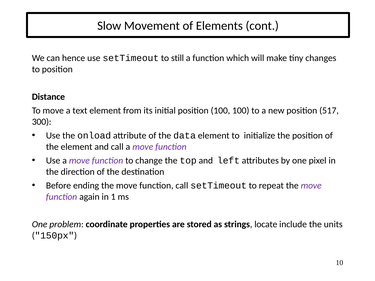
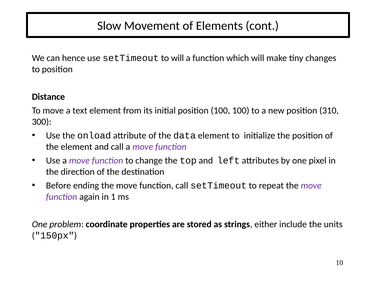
to still: still -> will
517: 517 -> 310
locate: locate -> either
